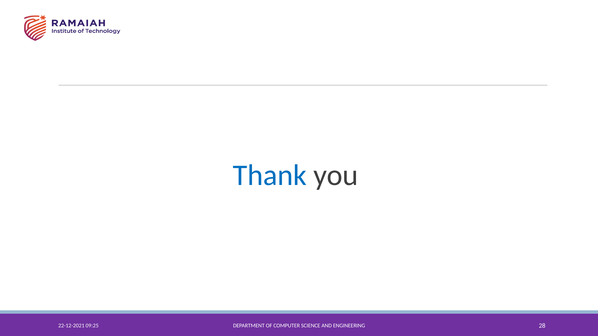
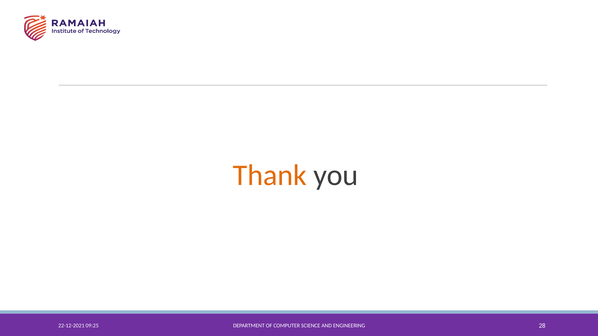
Thank colour: blue -> orange
